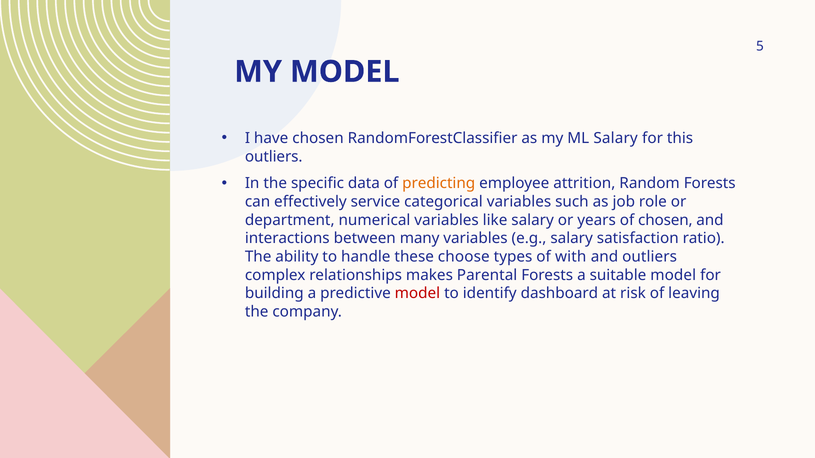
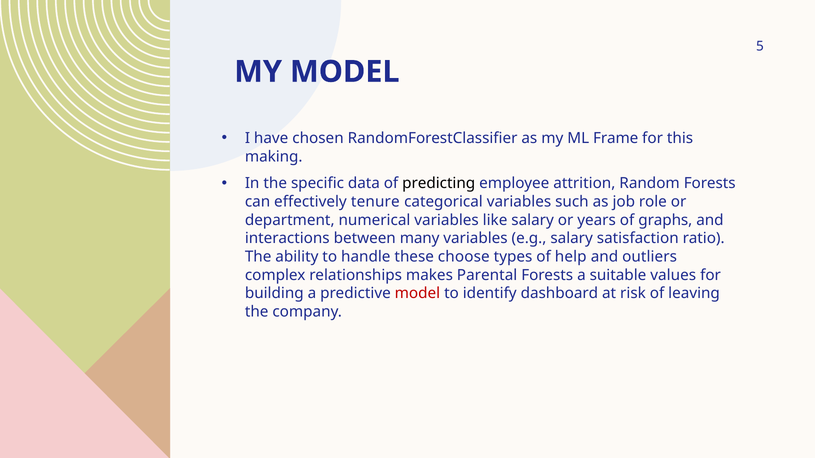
ML Salary: Salary -> Frame
outliers at (274, 157): outliers -> making
predicting colour: orange -> black
service: service -> tenure
of chosen: chosen -> graphs
with: with -> help
suitable model: model -> values
